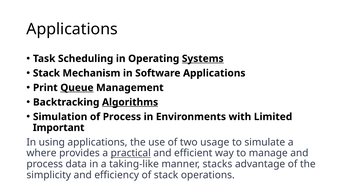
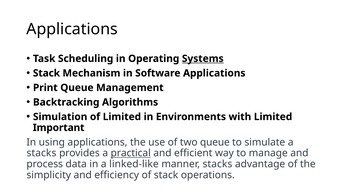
Queue at (77, 88) underline: present -> none
Algorithms underline: present -> none
of Process: Process -> Limited
two usage: usage -> queue
where at (41, 153): where -> stacks
taking-like: taking-like -> linked-like
